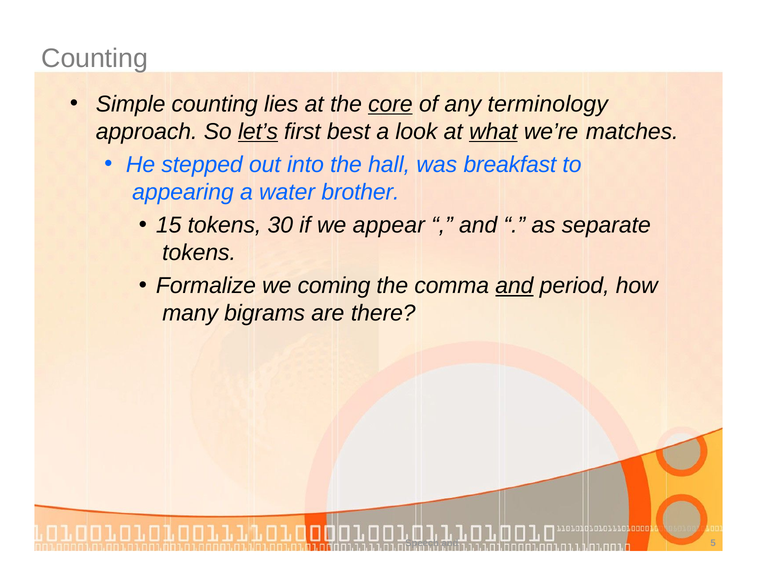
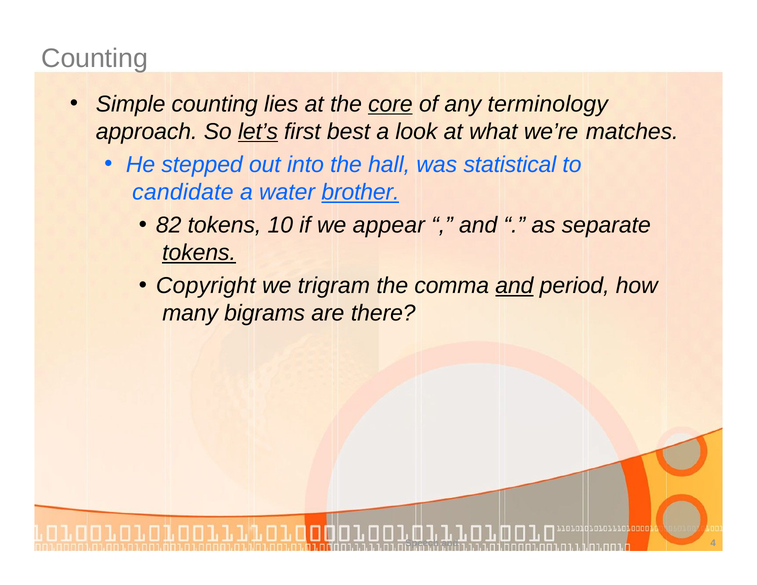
what underline: present -> none
breakfast: breakfast -> statistical
appearing: appearing -> candidate
brother underline: none -> present
15: 15 -> 82
30: 30 -> 10
tokens at (199, 253) underline: none -> present
Formalize: Formalize -> Copyright
coming: coming -> trigram
5: 5 -> 4
